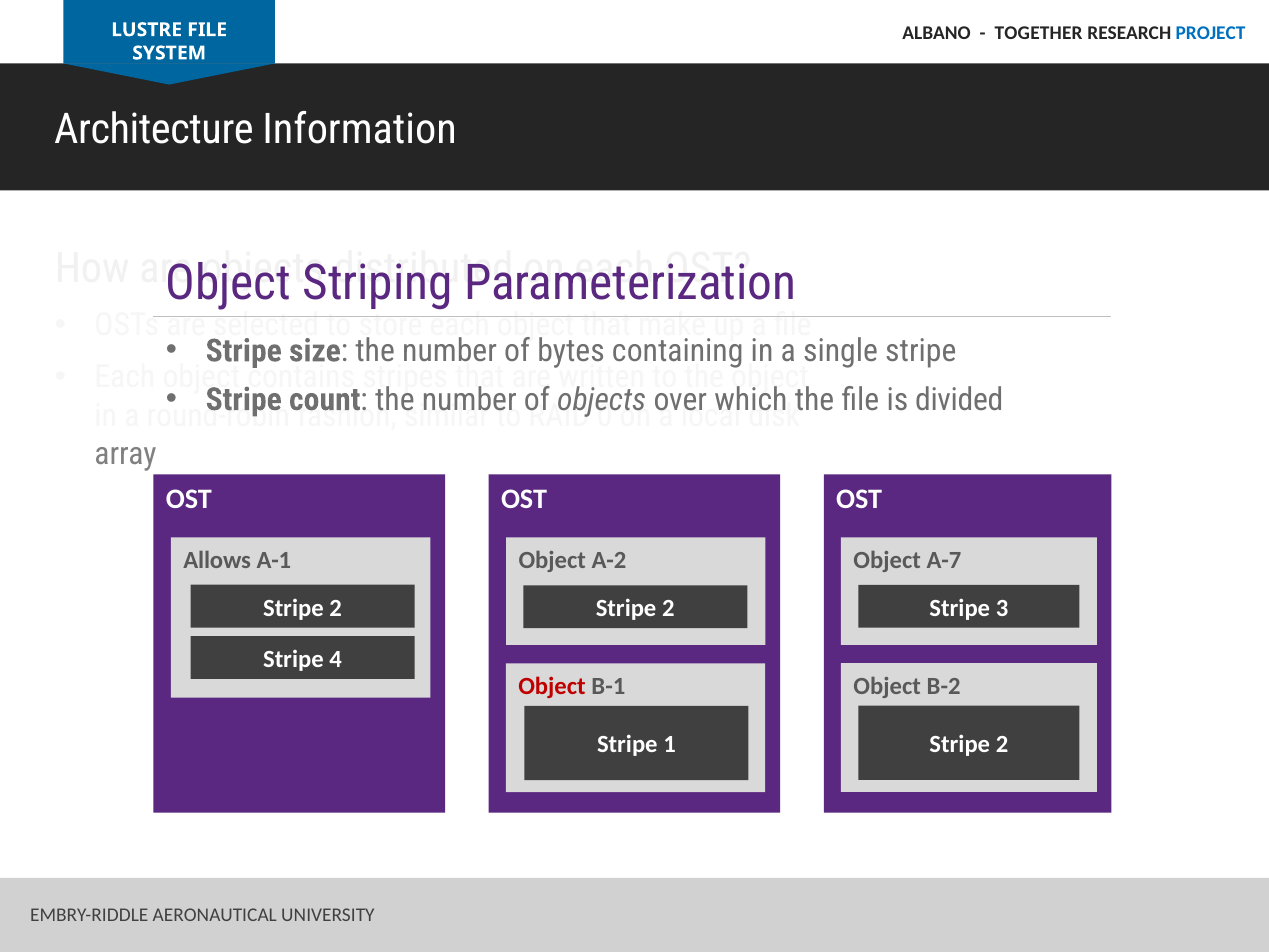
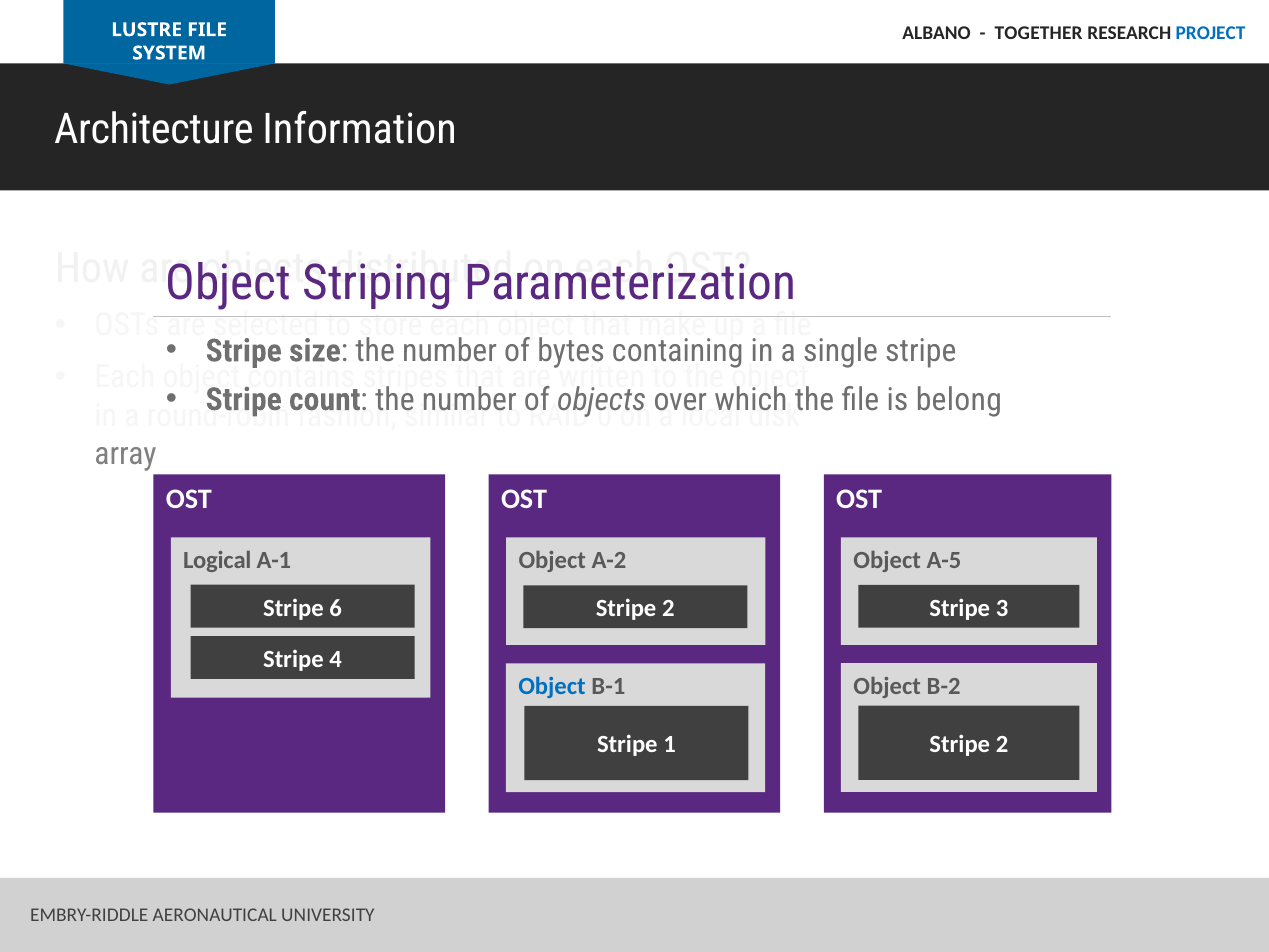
divided: divided -> belong
Allows: Allows -> Logical
A-7: A-7 -> A-5
2 at (336, 608): 2 -> 6
Object at (552, 686) colour: red -> blue
